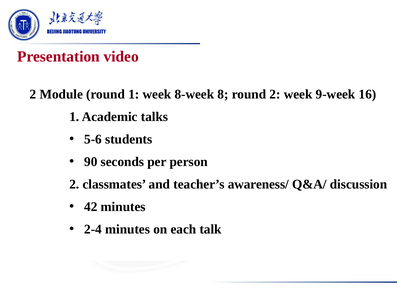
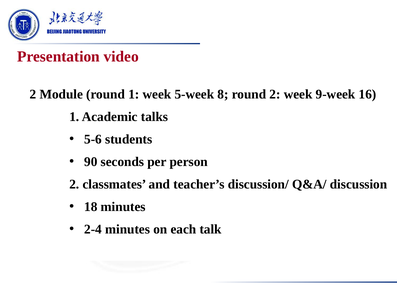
8-week: 8-week -> 5-week
awareness/: awareness/ -> discussion/
42: 42 -> 18
